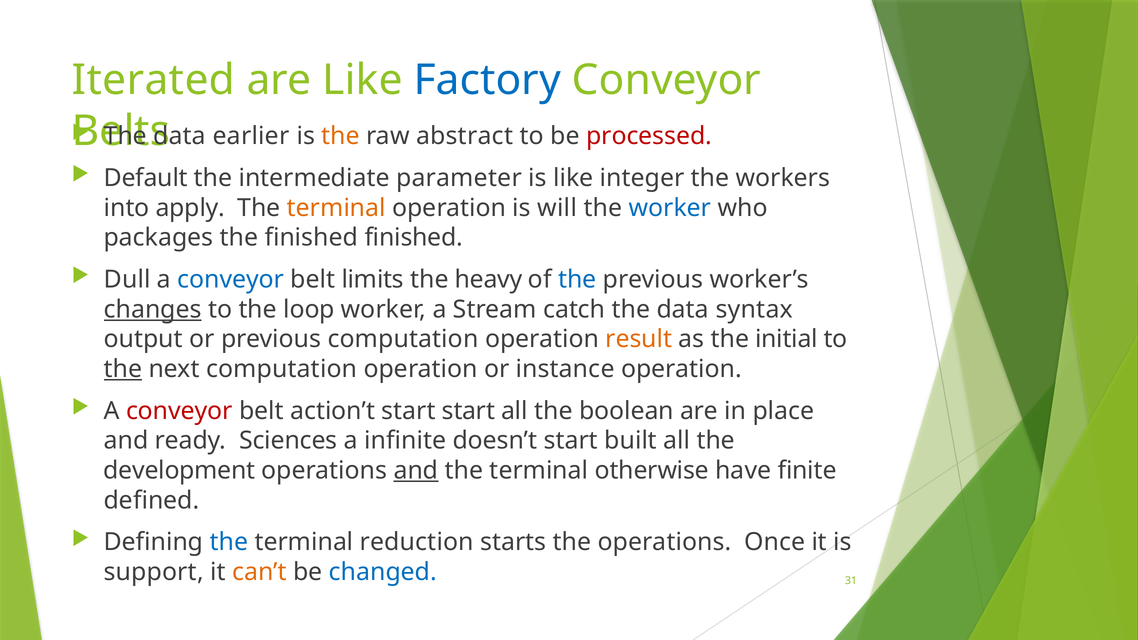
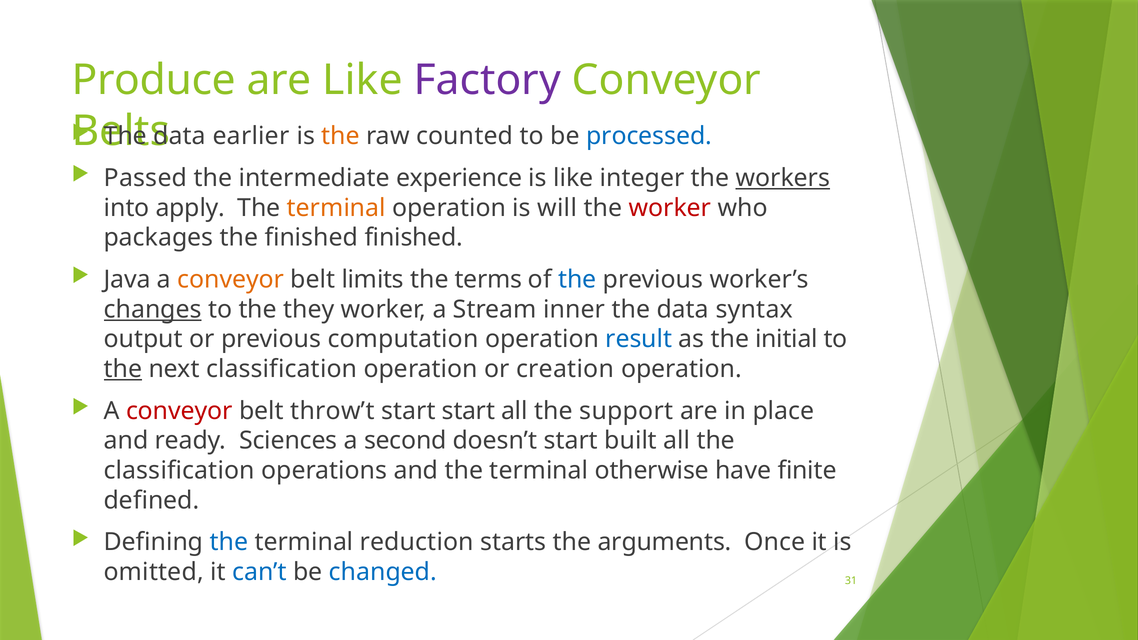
Iterated: Iterated -> Produce
Factory colour: blue -> purple
abstract: abstract -> counted
processed colour: red -> blue
Default: Default -> Passed
parameter: parameter -> experience
workers underline: none -> present
worker at (670, 208) colour: blue -> red
Dull: Dull -> Java
conveyor at (231, 280) colour: blue -> orange
heavy: heavy -> terms
loop: loop -> they
catch: catch -> inner
result colour: orange -> blue
next computation: computation -> classification
instance: instance -> creation
action’t: action’t -> throw’t
boolean: boolean -> support
infinite: infinite -> second
development at (179, 471): development -> classification
and at (416, 471) underline: present -> none
the operations: operations -> arguments
support: support -> omitted
can’t colour: orange -> blue
